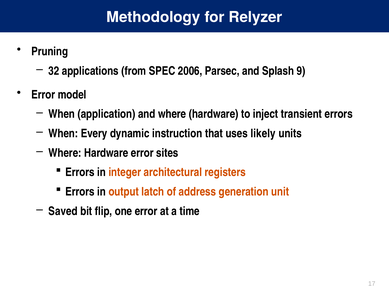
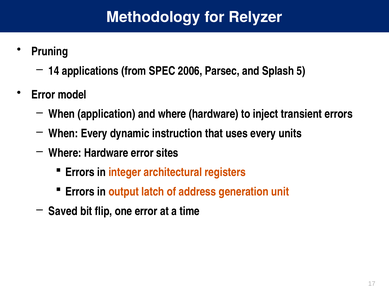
32: 32 -> 14
9: 9 -> 5
uses likely: likely -> every
